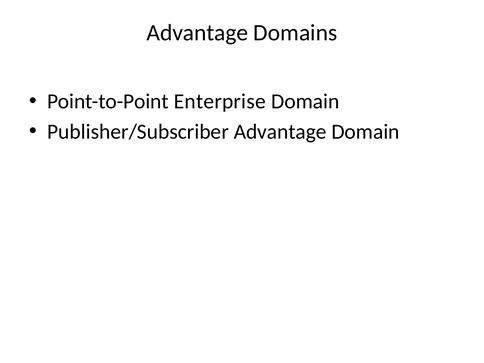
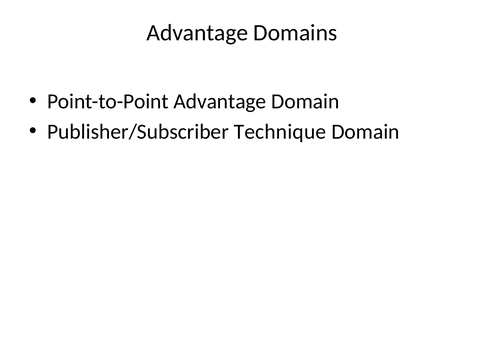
Point-to-Point Enterprise: Enterprise -> Advantage
Publisher/Subscriber Advantage: Advantage -> Technique
